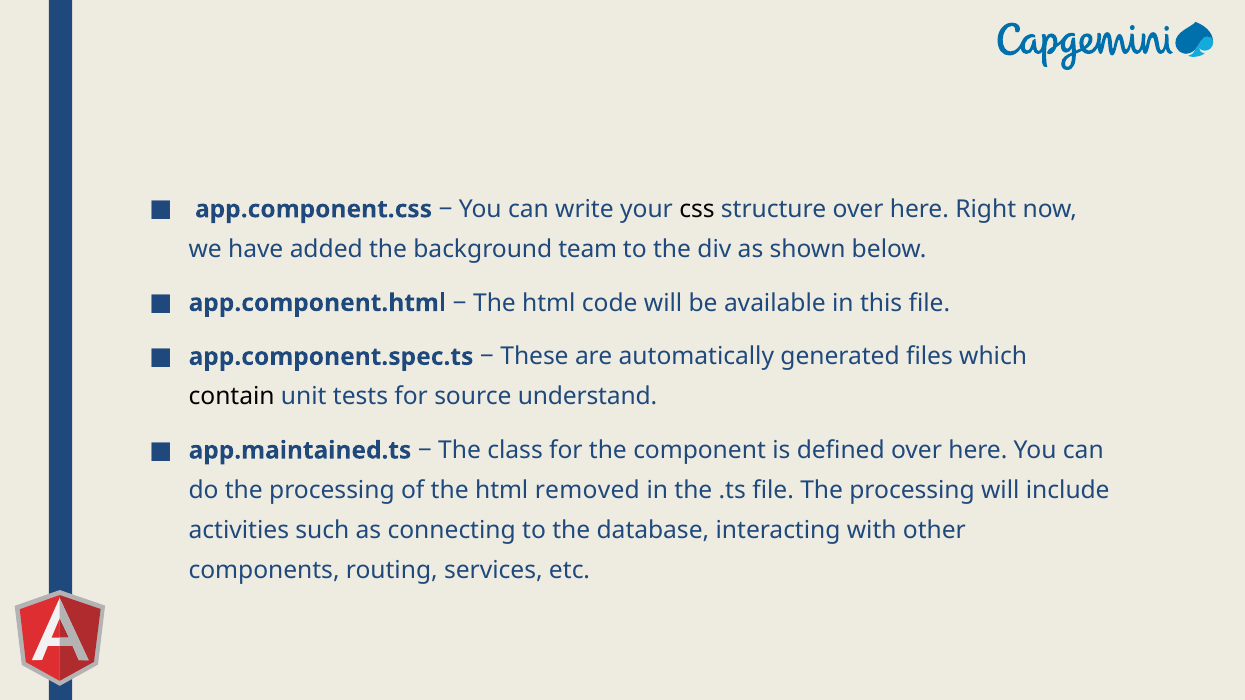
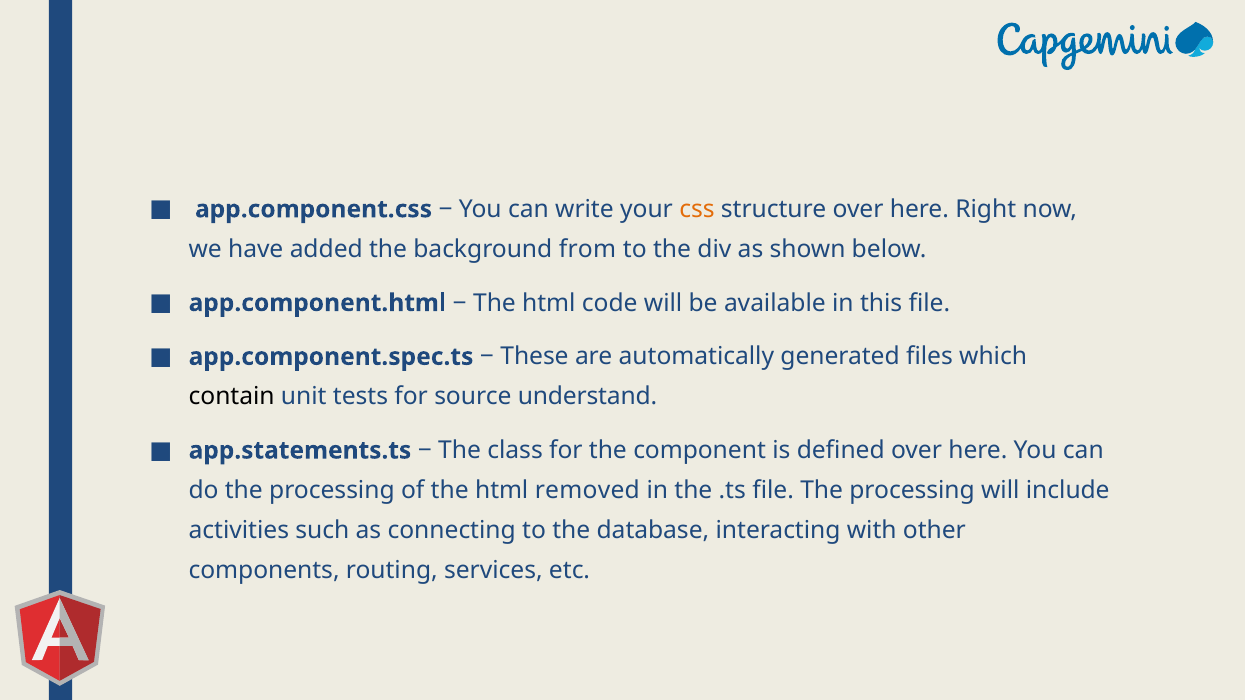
css colour: black -> orange
team: team -> from
app.maintained.ts: app.maintained.ts -> app.statements.ts
